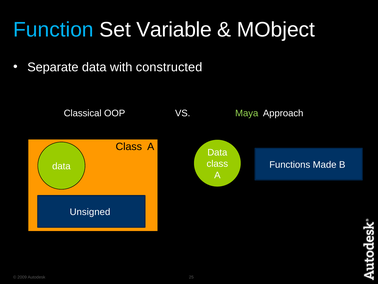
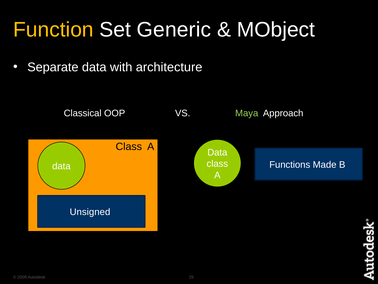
Function colour: light blue -> yellow
Variable: Variable -> Generic
constructed: constructed -> architecture
